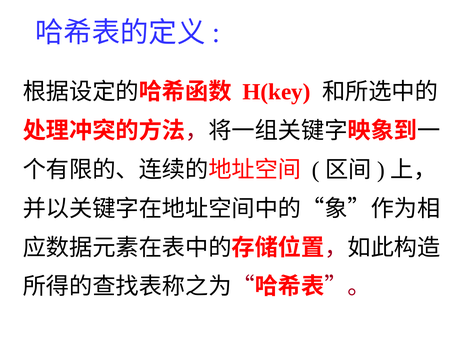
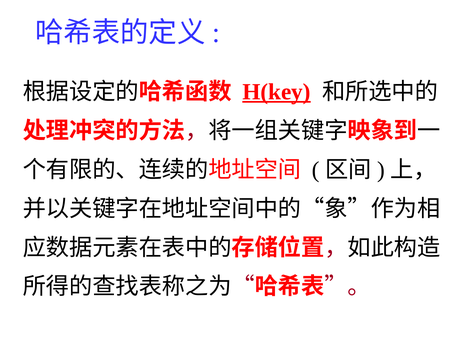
H(key underline: none -> present
